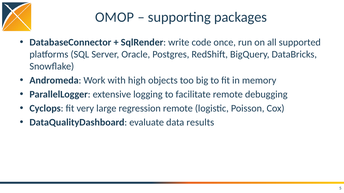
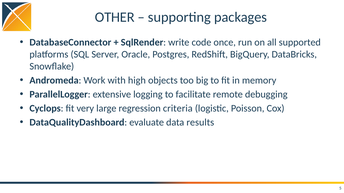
OMOP: OMOP -> OTHER
regression remote: remote -> criteria
